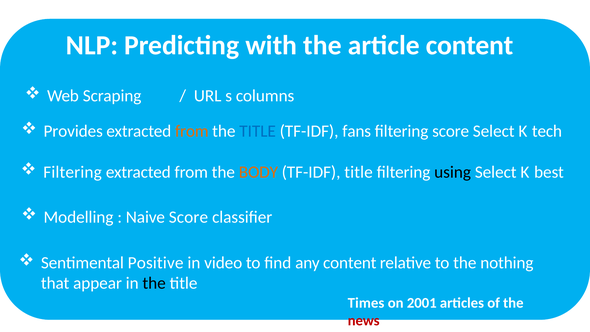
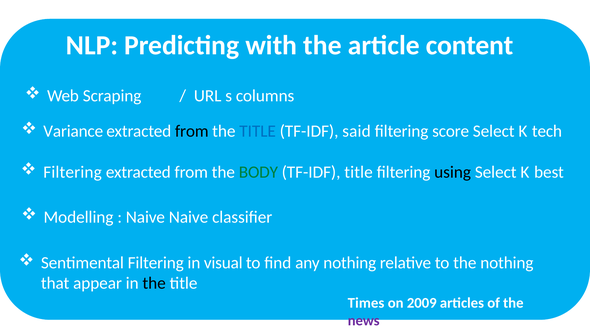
Provides: Provides -> Variance
from at (192, 131) colour: orange -> black
fans: fans -> said
BODY colour: orange -> green
Naive Score: Score -> Naive
Sentimental Positive: Positive -> Filtering
video: video -> visual
any content: content -> nothing
2001: 2001 -> 2009
news colour: red -> purple
